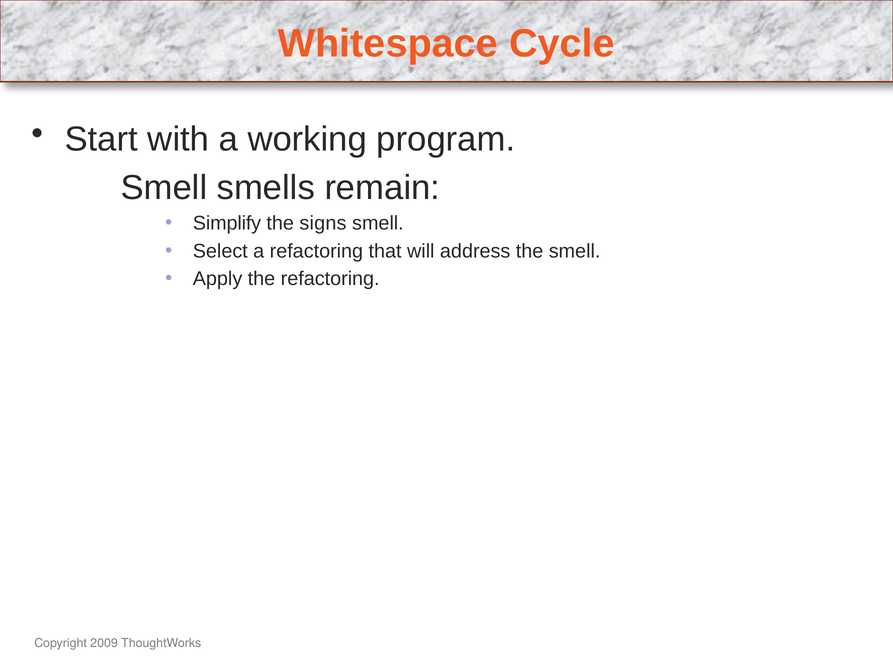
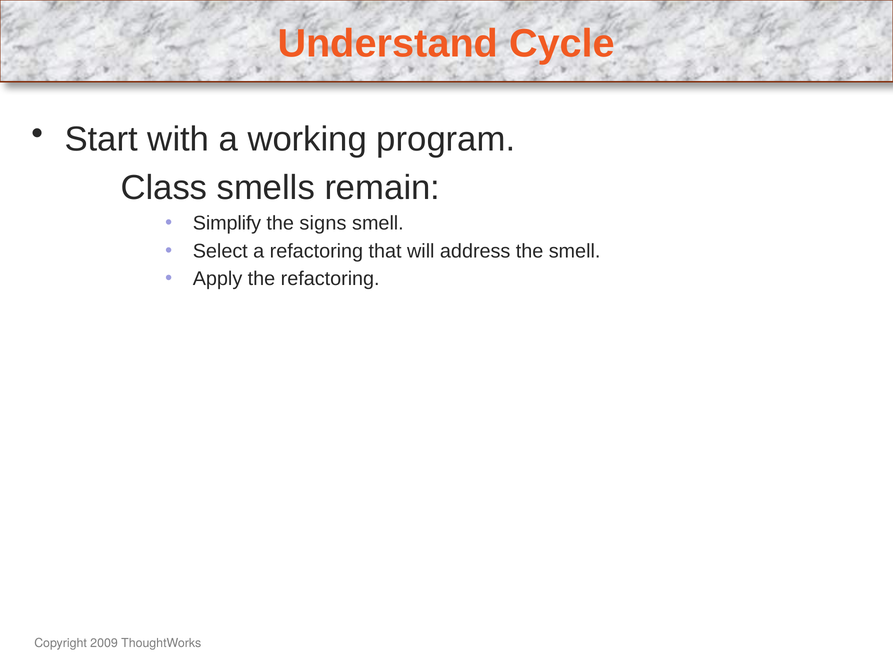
Whitespace: Whitespace -> Understand
Smell at (164, 188): Smell -> Class
